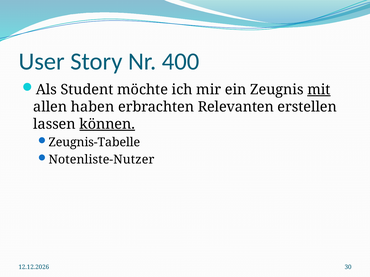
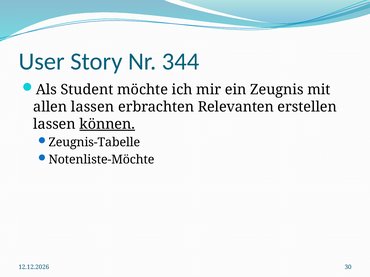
400: 400 -> 344
mit underline: present -> none
allen haben: haben -> lassen
Notenliste-Nutzer: Notenliste-Nutzer -> Notenliste-Möchte
